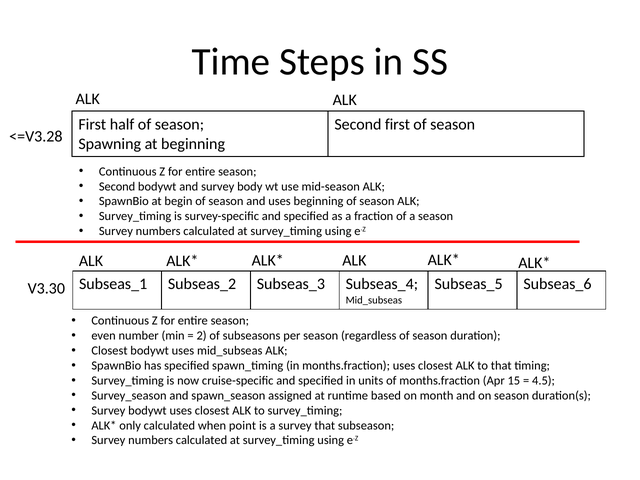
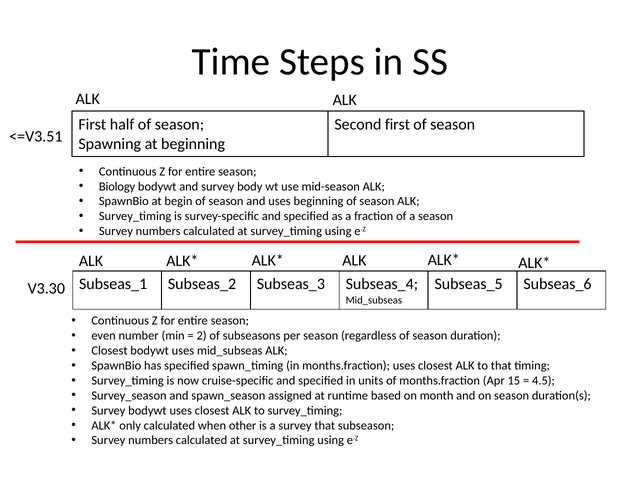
<=V3.28: <=V3.28 -> <=V3.51
Second at (117, 186): Second -> Biology
point: point -> other
